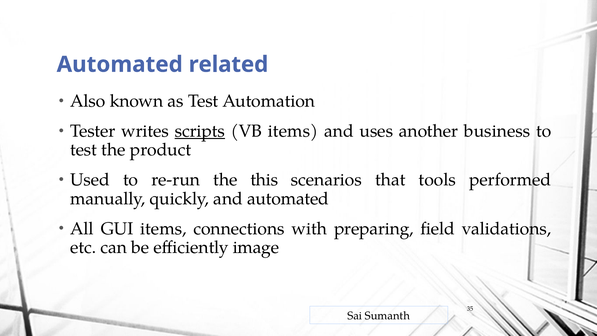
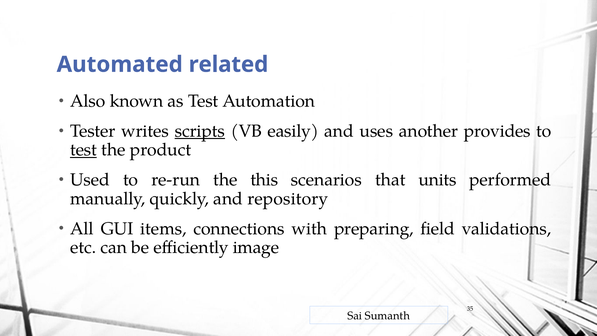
VB items: items -> easily
business: business -> provides
test at (83, 150) underline: none -> present
tools: tools -> units
and automated: automated -> repository
